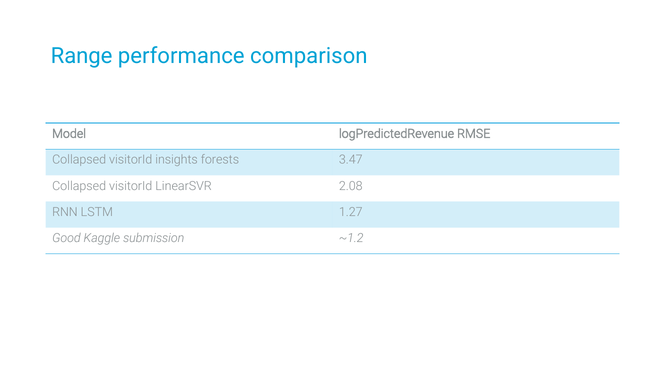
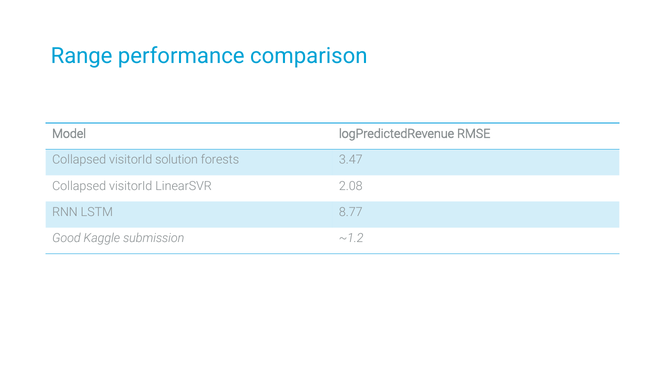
insights: insights -> solution
1.27: 1.27 -> 8.77
